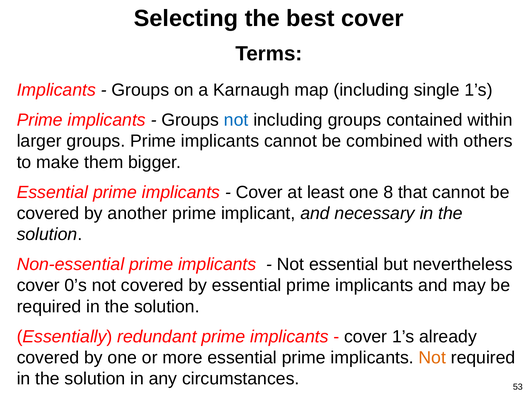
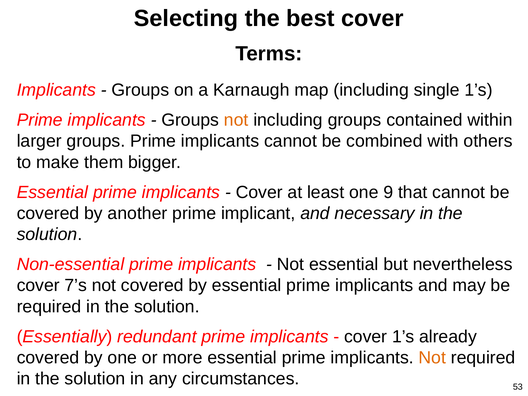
not at (236, 120) colour: blue -> orange
8: 8 -> 9
0’s: 0’s -> 7’s
